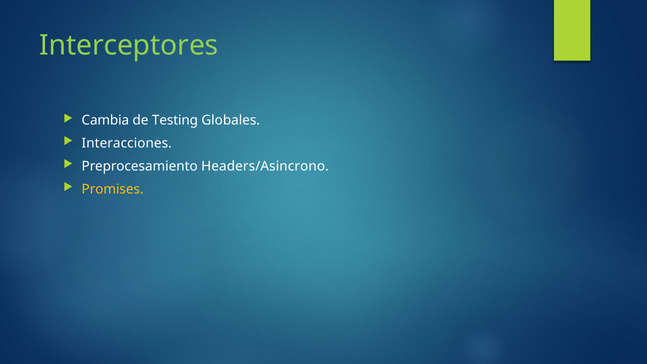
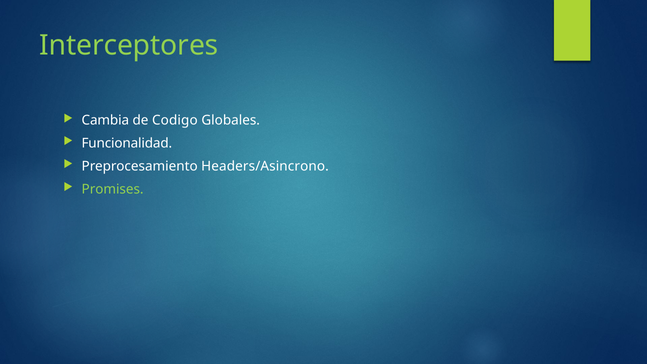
Testing: Testing -> Codigo
Interacciones: Interacciones -> Funcionalidad
Promises colour: yellow -> light green
